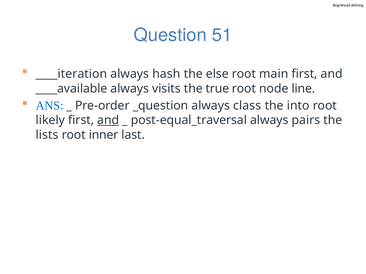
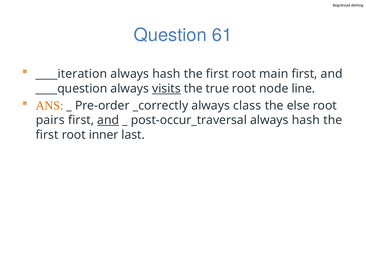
51: 51 -> 61
else at (217, 74): else -> first
____available: ____available -> ____question
visits underline: none -> present
ANS colour: blue -> orange
_question: _question -> _correctly
into: into -> else
likely: likely -> pairs
post-equal_traversal: post-equal_traversal -> post-occur_traversal
pairs at (306, 120): pairs -> hash
lists at (47, 135): lists -> first
